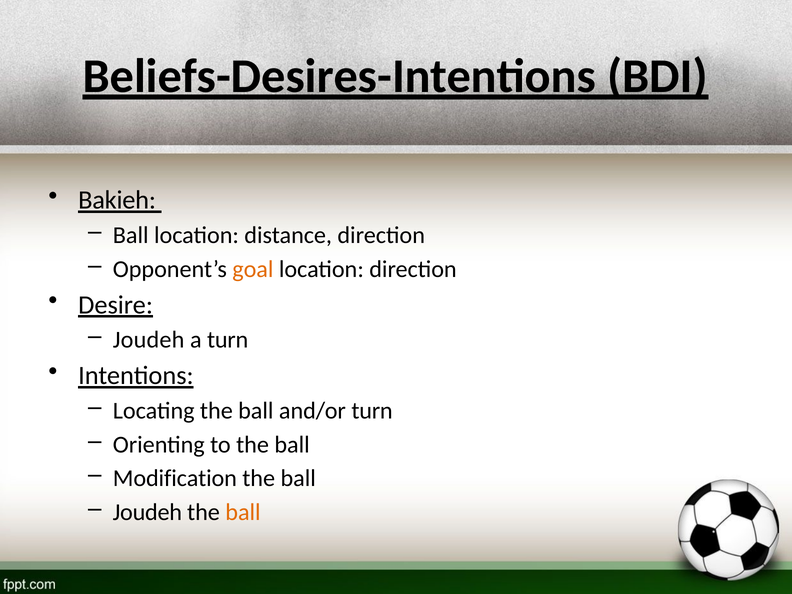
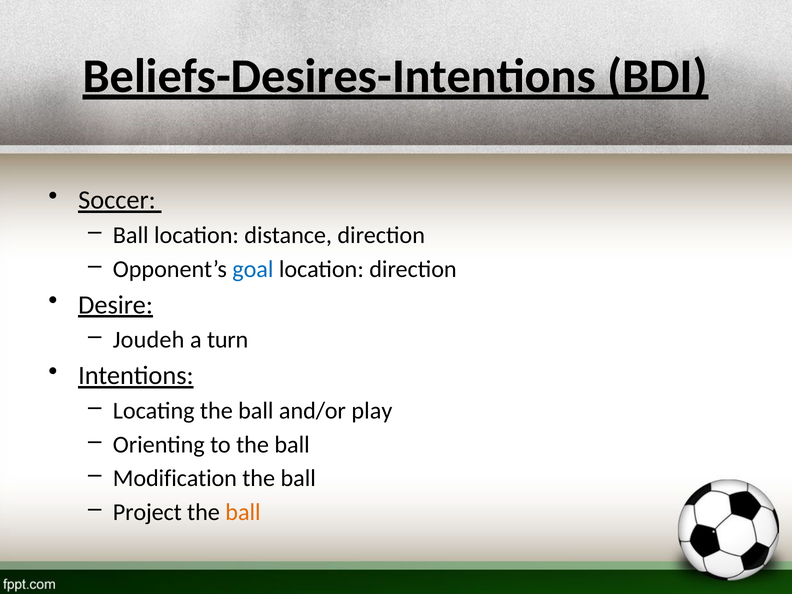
Bakieh: Bakieh -> Soccer
goal colour: orange -> blue
and/or turn: turn -> play
Joudeh at (147, 512): Joudeh -> Project
